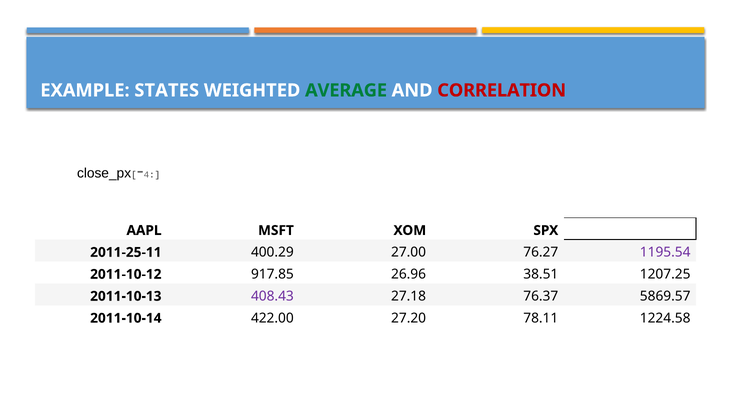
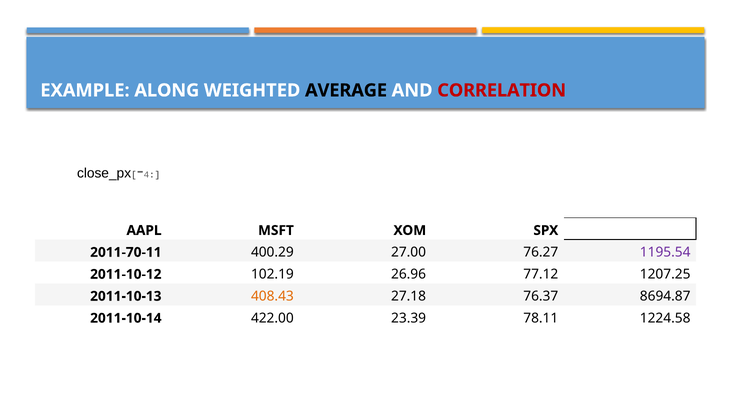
STATES: STATES -> ALONG
AVERAGE colour: green -> black
2011-25-11: 2011-25-11 -> 2011-70-11
917.85: 917.85 -> 102.19
38.51: 38.51 -> 77.12
408.43 colour: purple -> orange
5869.57: 5869.57 -> 8694.87
27.20: 27.20 -> 23.39
